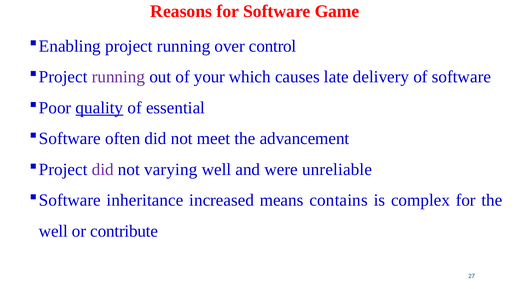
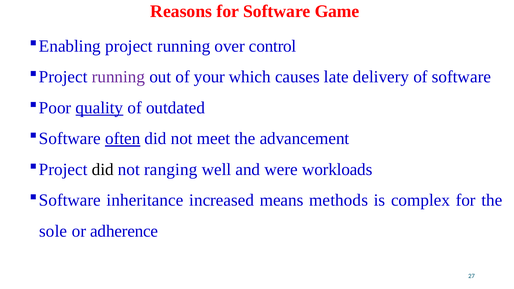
essential: essential -> outdated
often underline: none -> present
did at (103, 170) colour: purple -> black
varying: varying -> ranging
unreliable: unreliable -> workloads
contains: contains -> methods
well at (53, 231): well -> sole
contribute: contribute -> adherence
